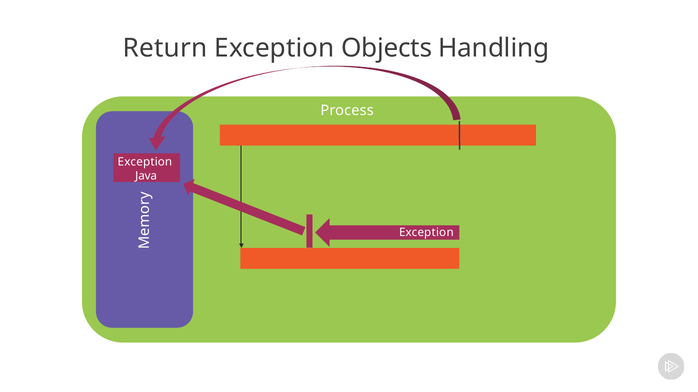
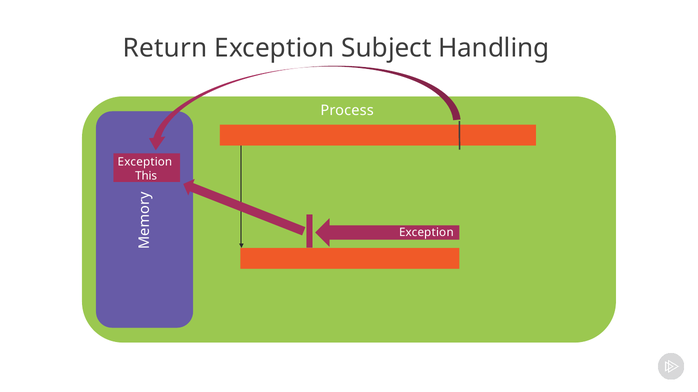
Objects: Objects -> Subject
Java: Java -> This
